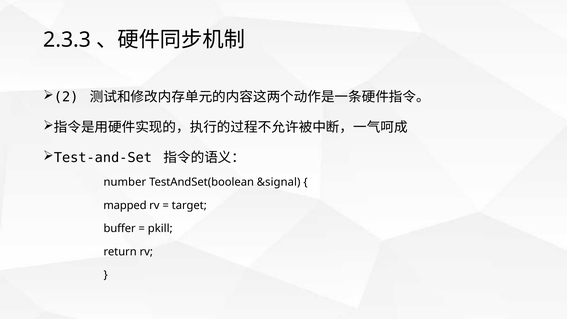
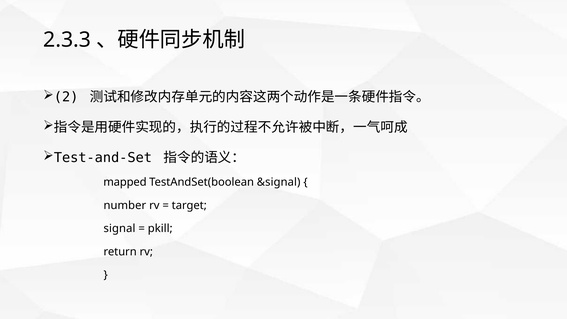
number: number -> mapped
mapped: mapped -> number
buffer: buffer -> signal
